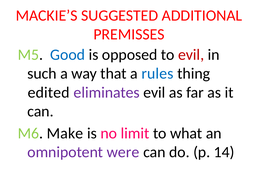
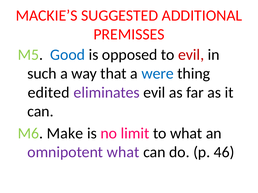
rules: rules -> were
omnipotent were: were -> what
14: 14 -> 46
